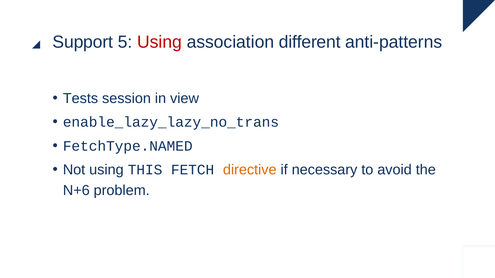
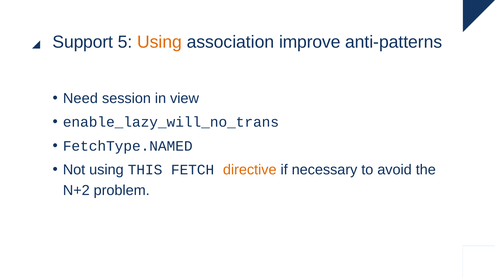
Using at (160, 42) colour: red -> orange
different: different -> improve
Tests: Tests -> Need
enable_lazy_lazy_no_trans: enable_lazy_lazy_no_trans -> enable_lazy_will_no_trans
N+6: N+6 -> N+2
